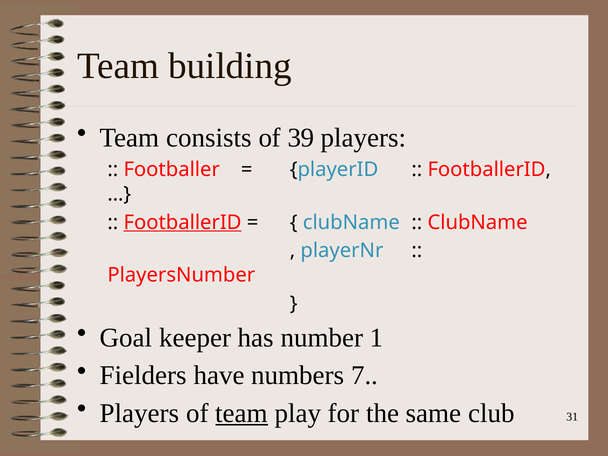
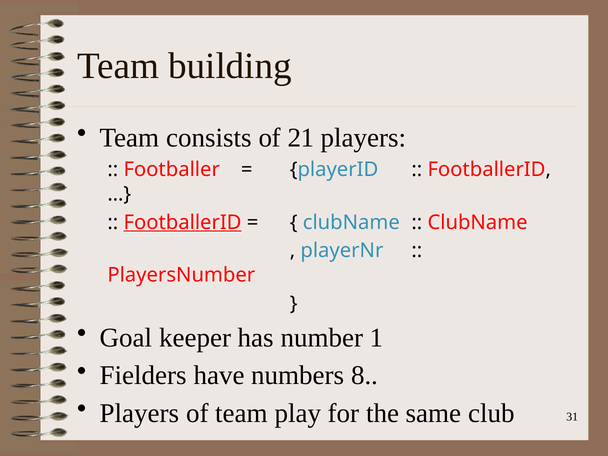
39: 39 -> 21
7: 7 -> 8
team at (242, 413) underline: present -> none
